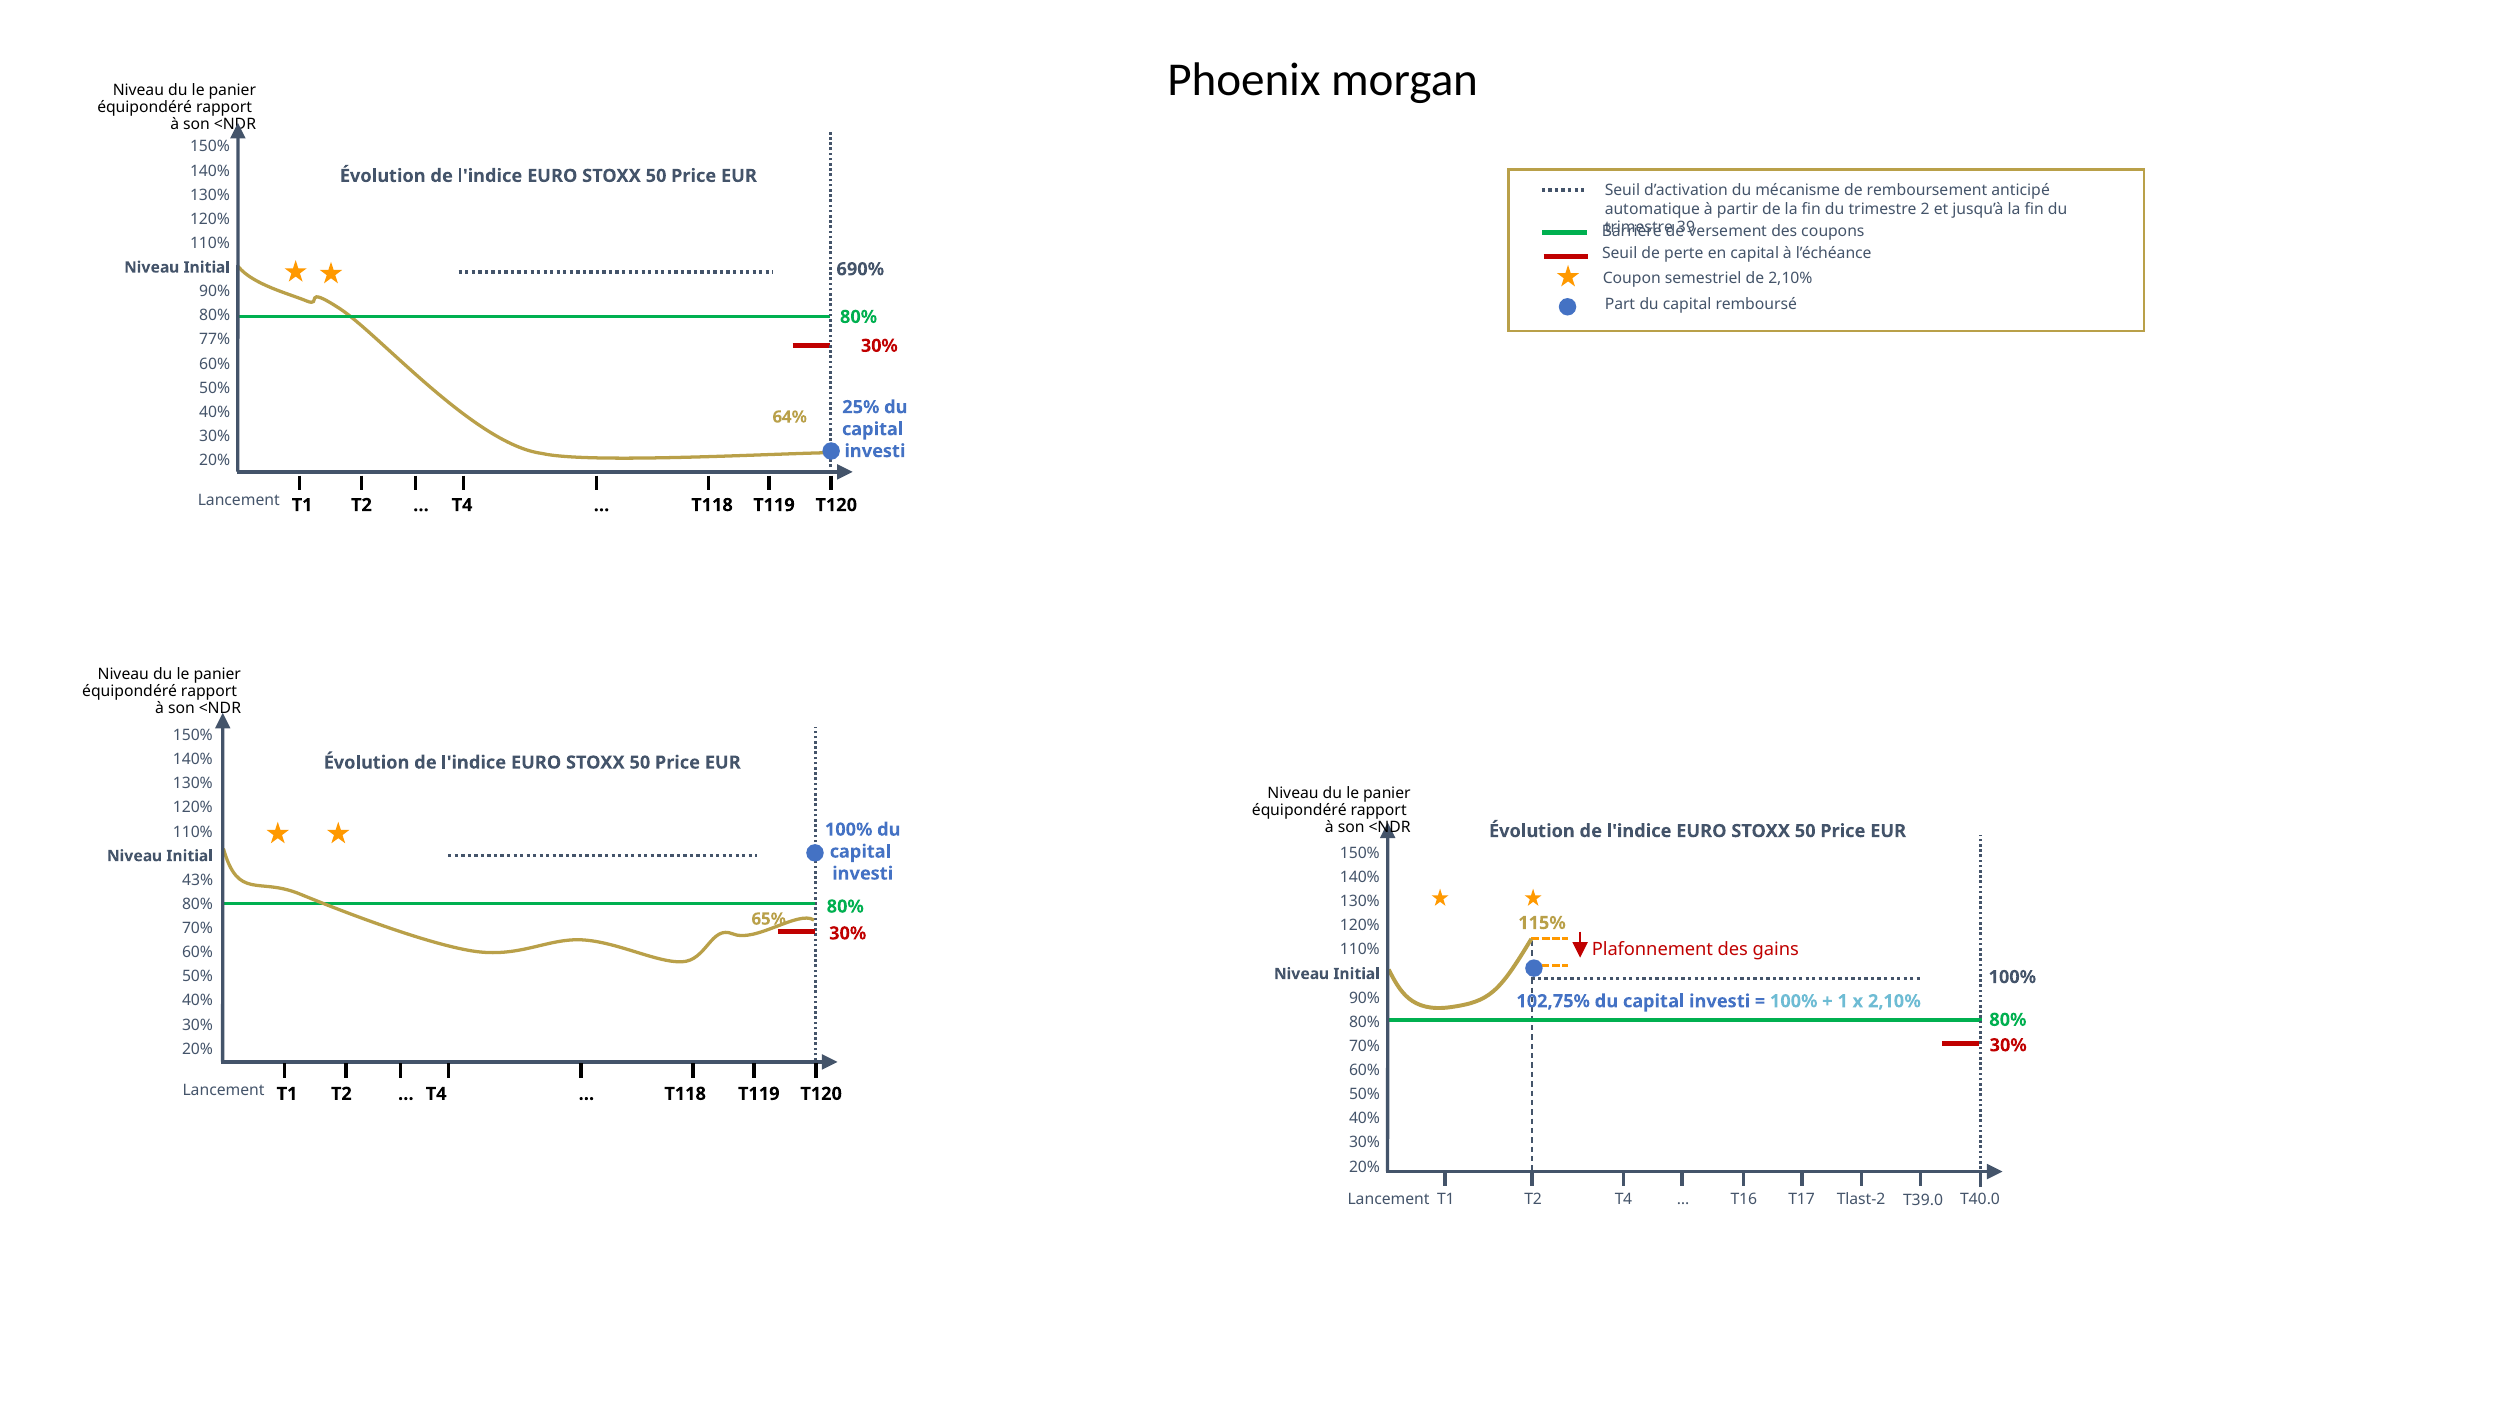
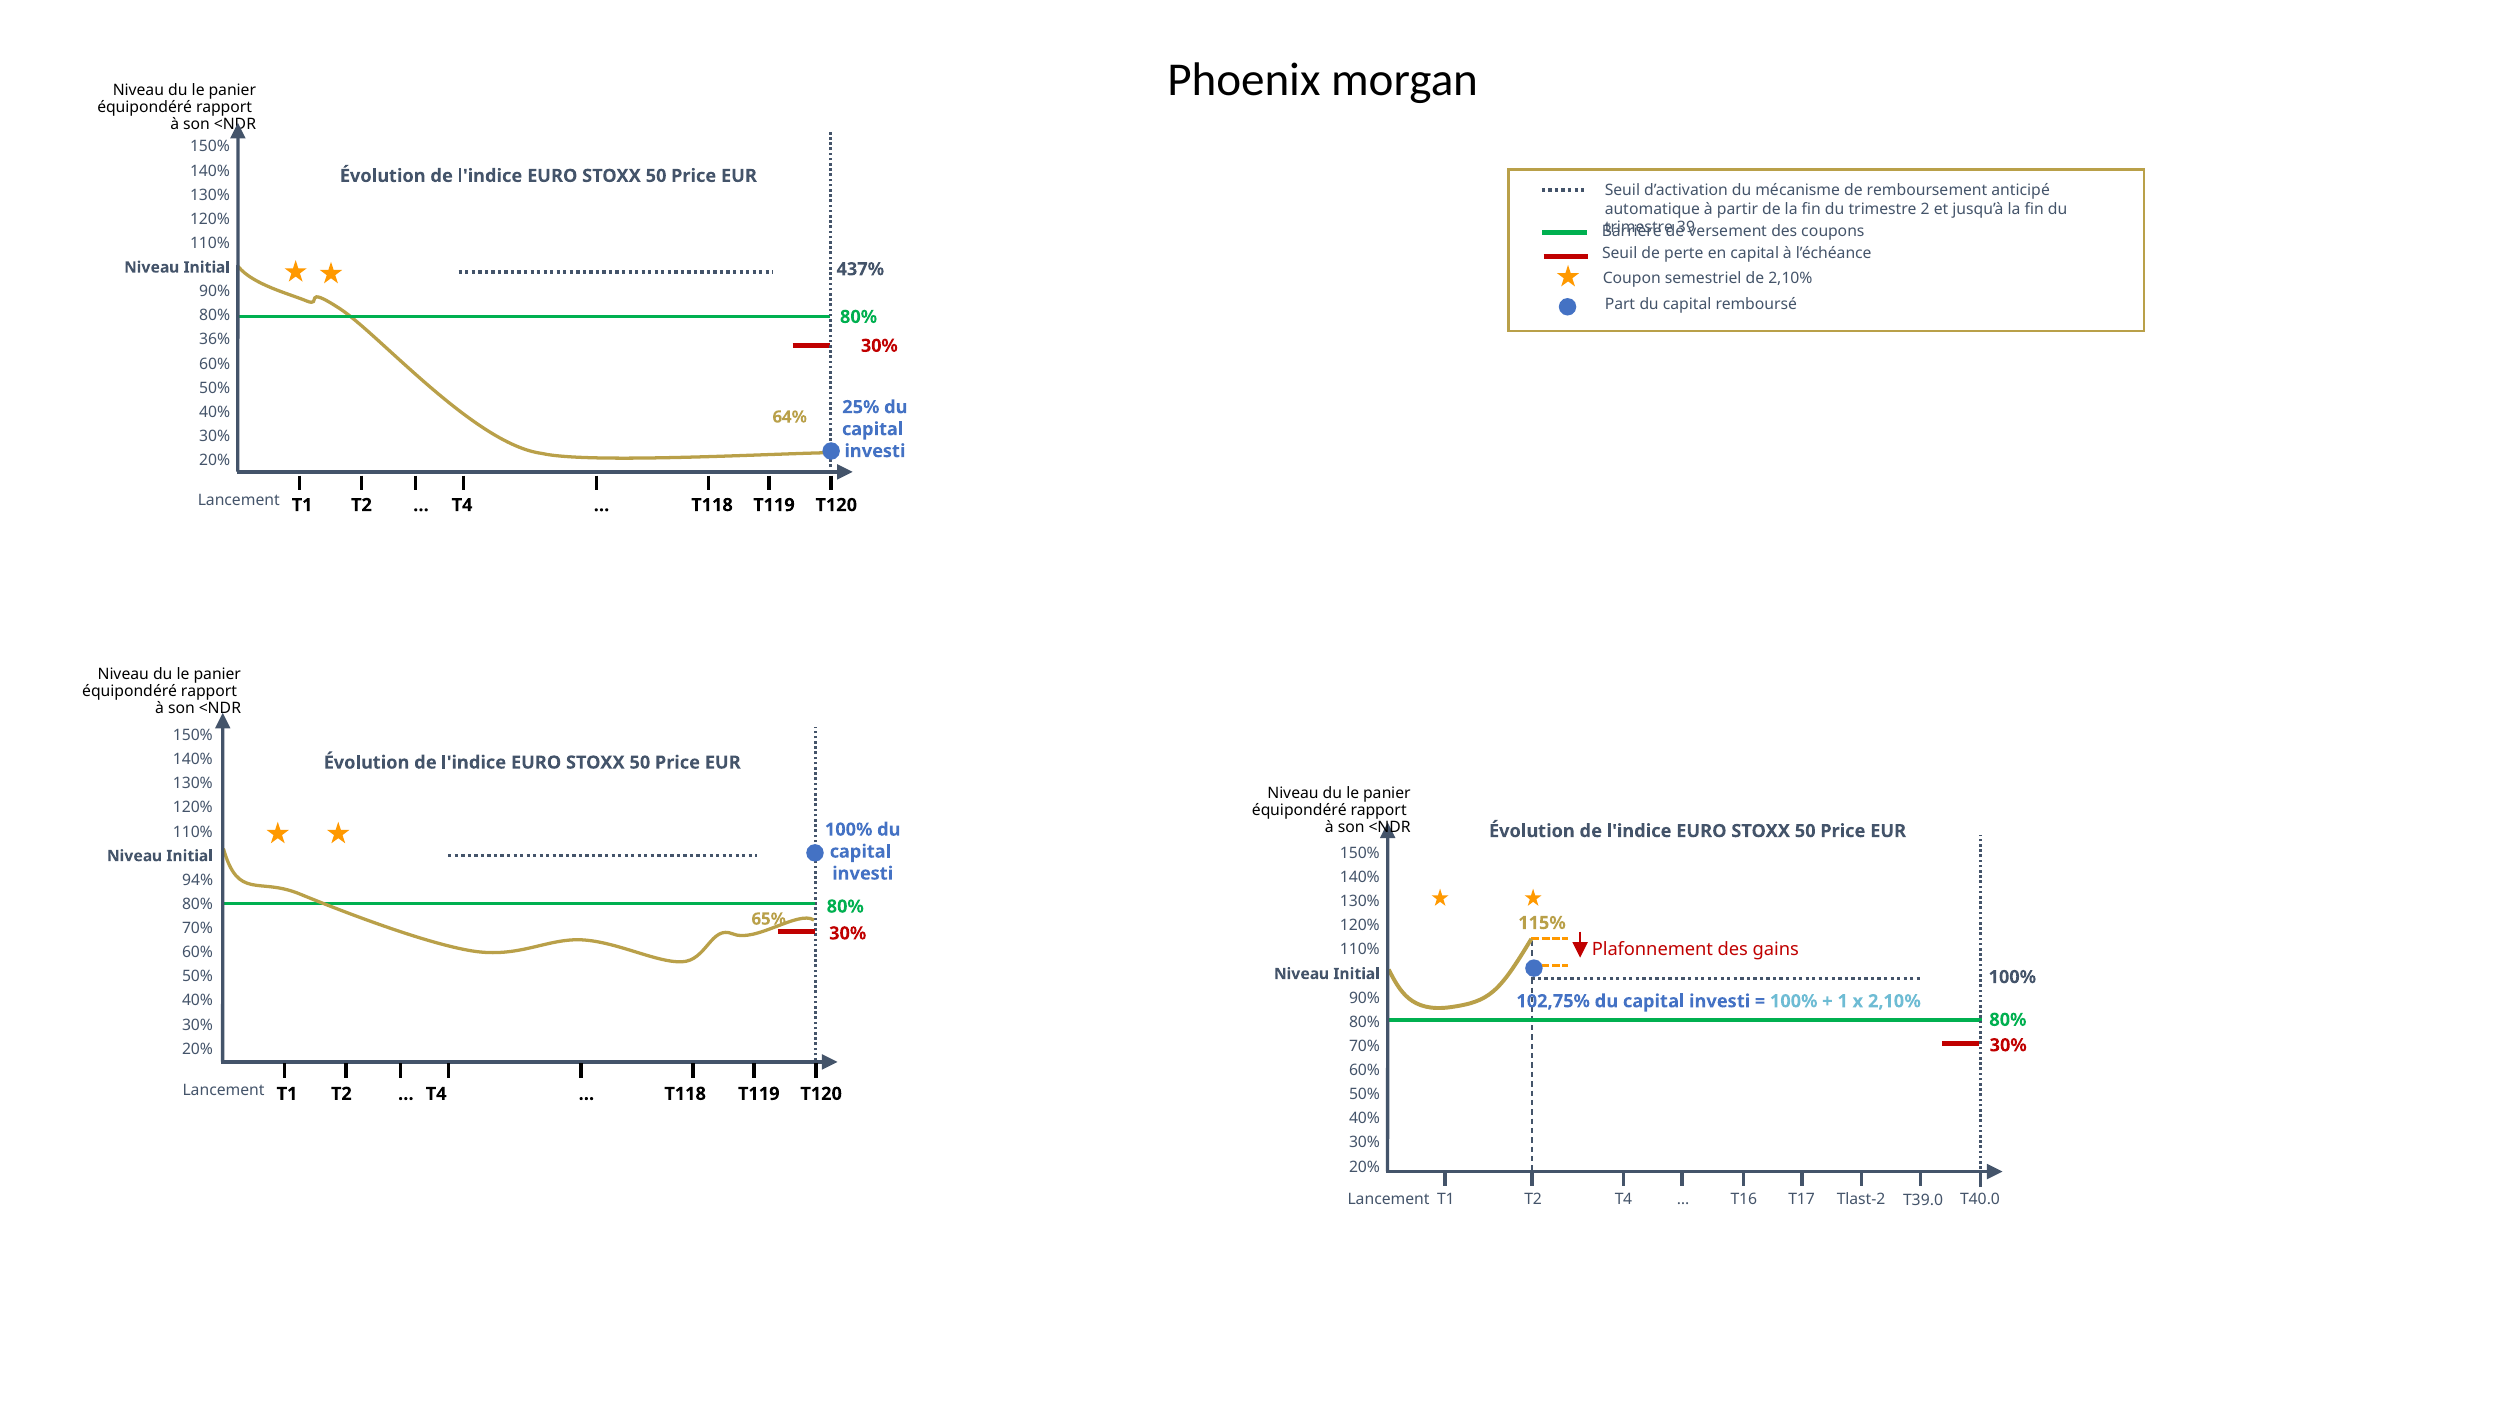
690%: 690% -> 437%
77%: 77% -> 36%
43%: 43% -> 94%
